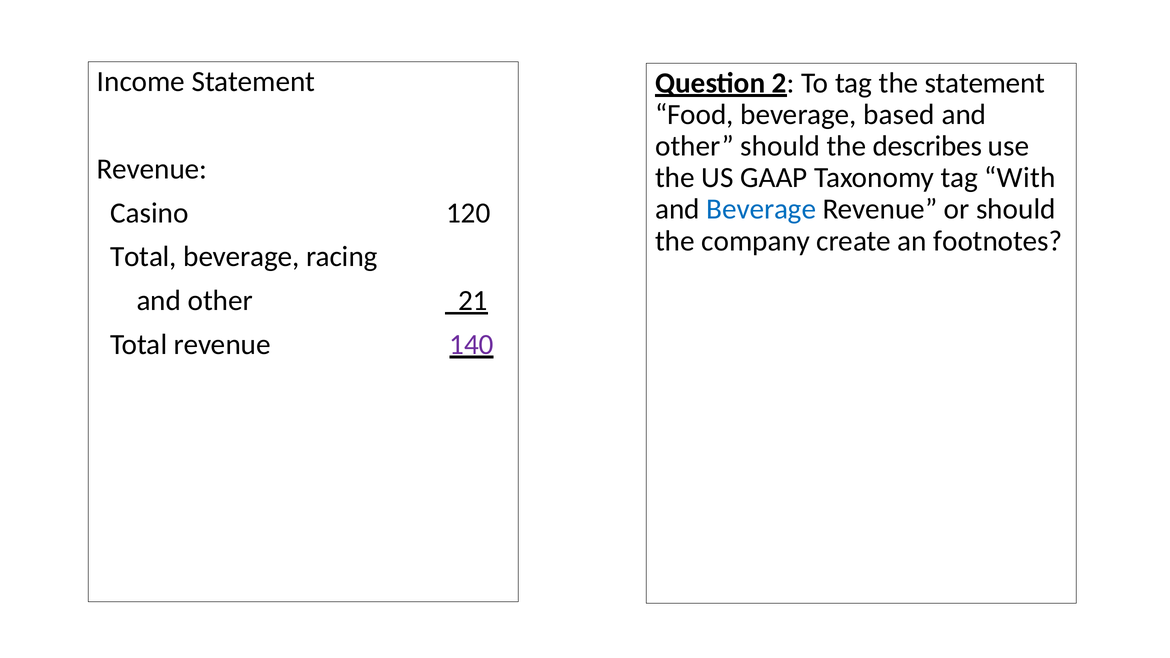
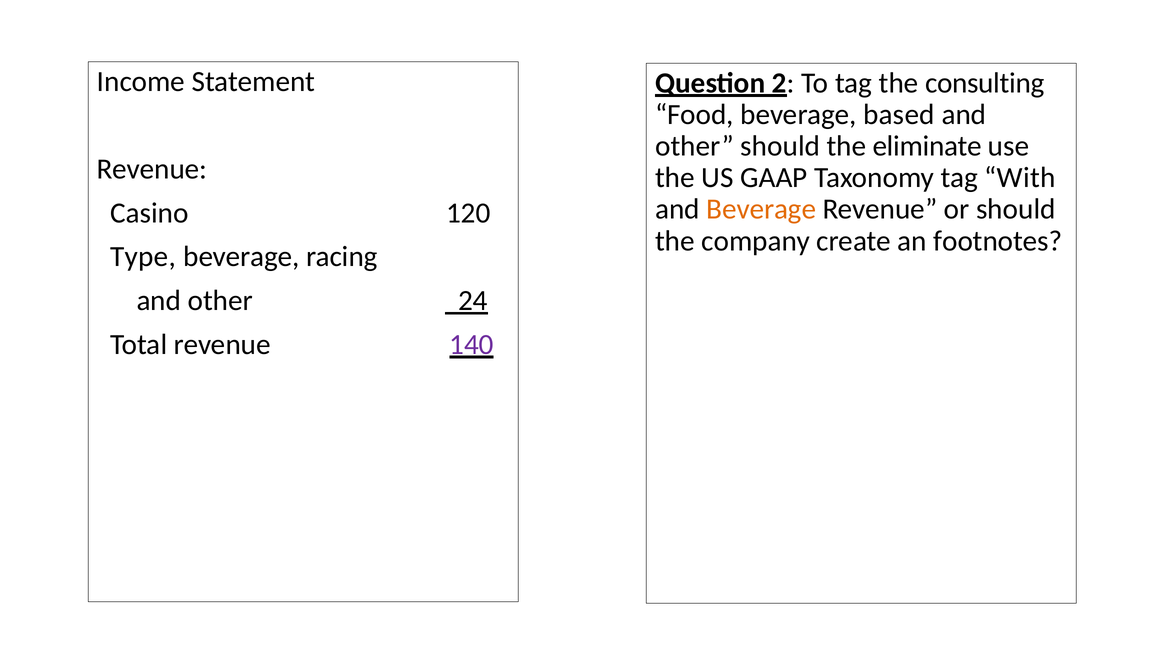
the statement: statement -> consulting
describes: describes -> eliminate
Beverage at (761, 209) colour: blue -> orange
Total at (143, 257): Total -> Type
21: 21 -> 24
